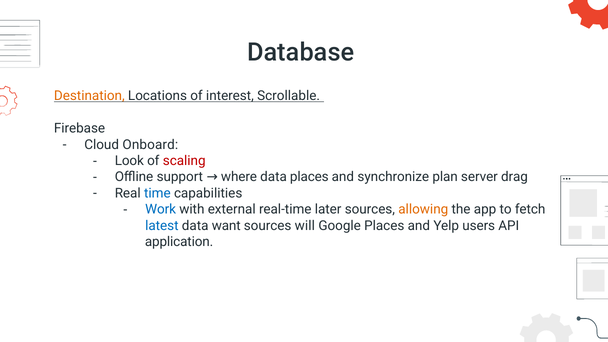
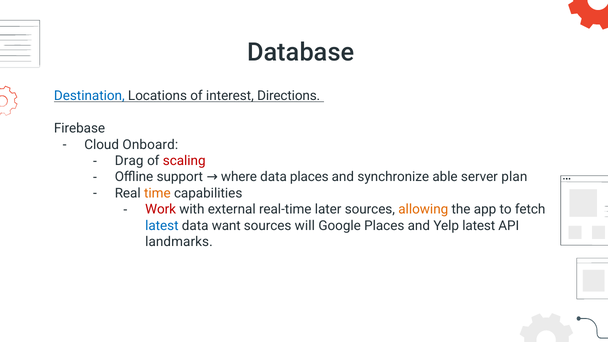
Destination colour: orange -> blue
Scrollable: Scrollable -> Directions
Look: Look -> Drag
plan: plan -> able
drag: drag -> plan
time colour: blue -> orange
Work colour: blue -> red
Yelp users: users -> latest
application: application -> landmarks
